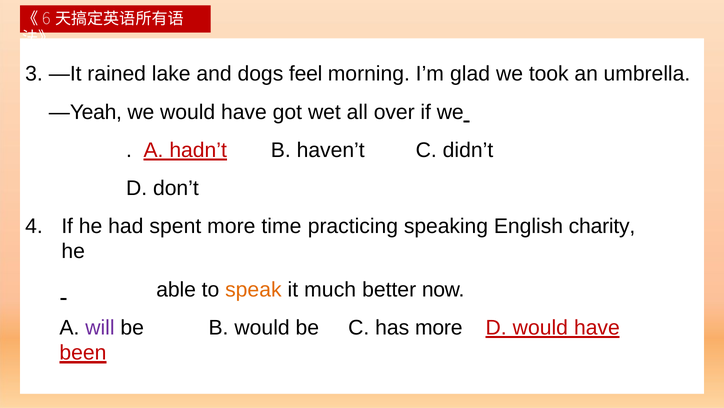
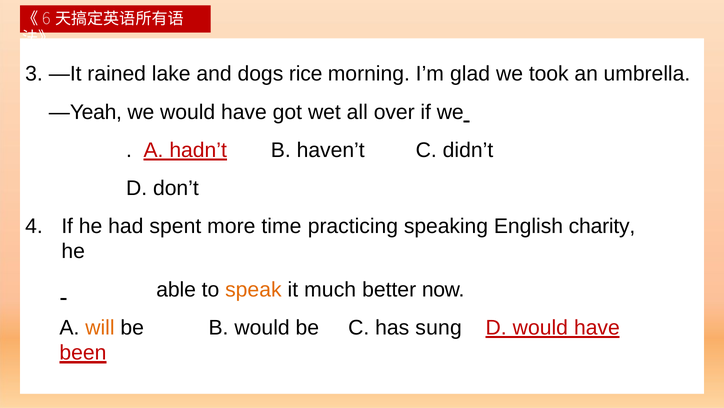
feel: feel -> rice
will colour: purple -> orange
has more: more -> sung
